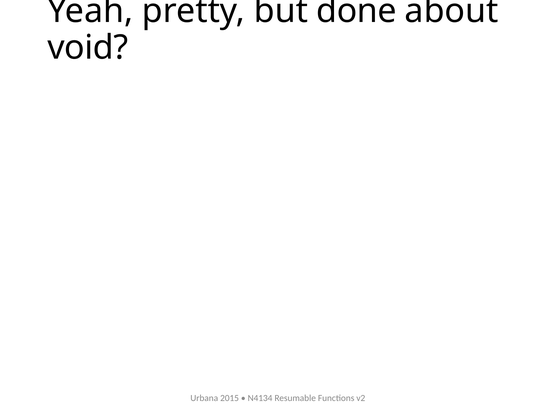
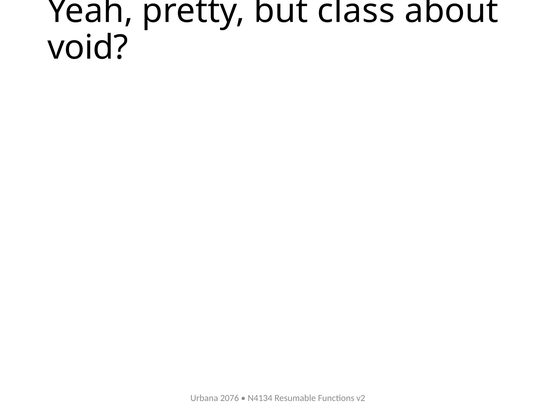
done: done -> class
2015: 2015 -> 2076
